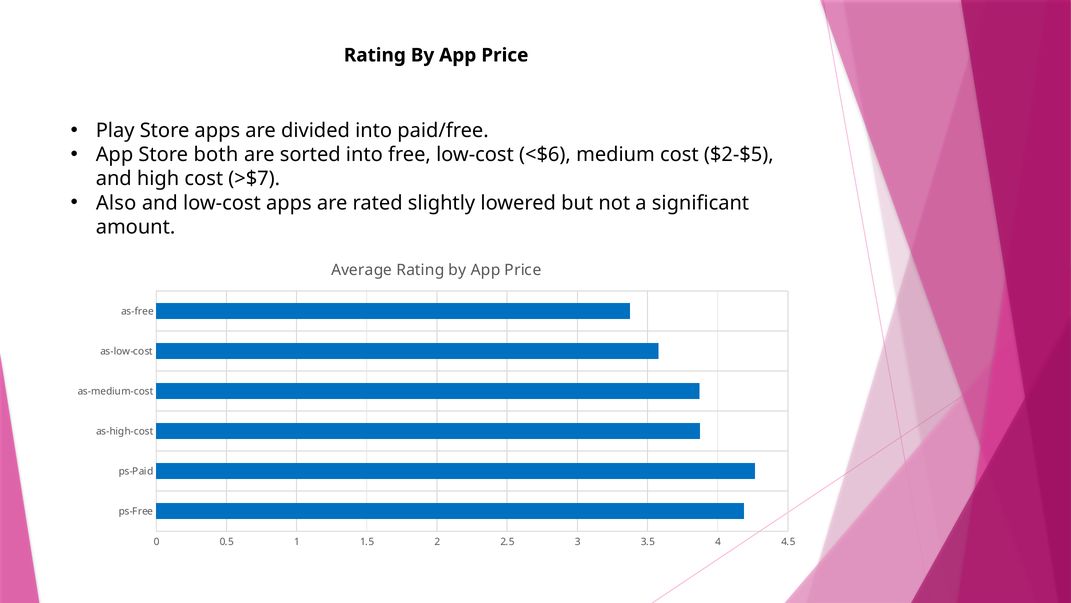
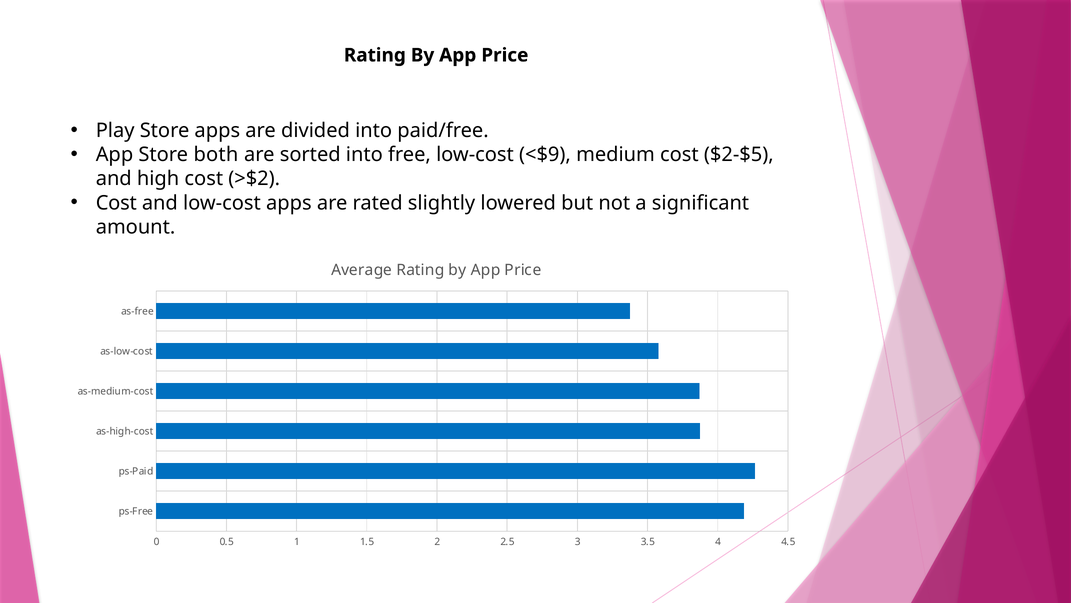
<$6: <$6 -> <$9
>$7: >$7 -> >$2
Also at (116, 203): Also -> Cost
